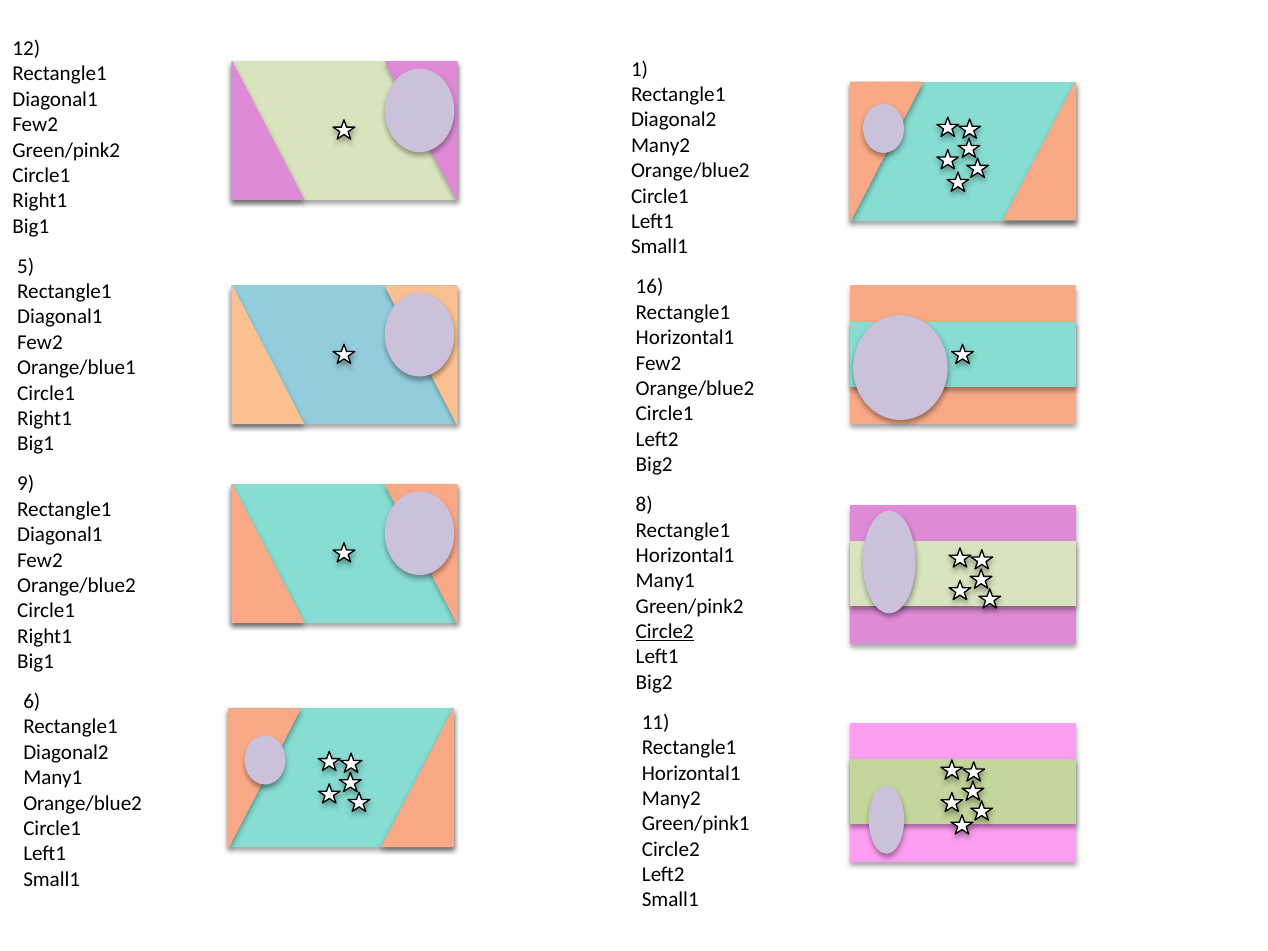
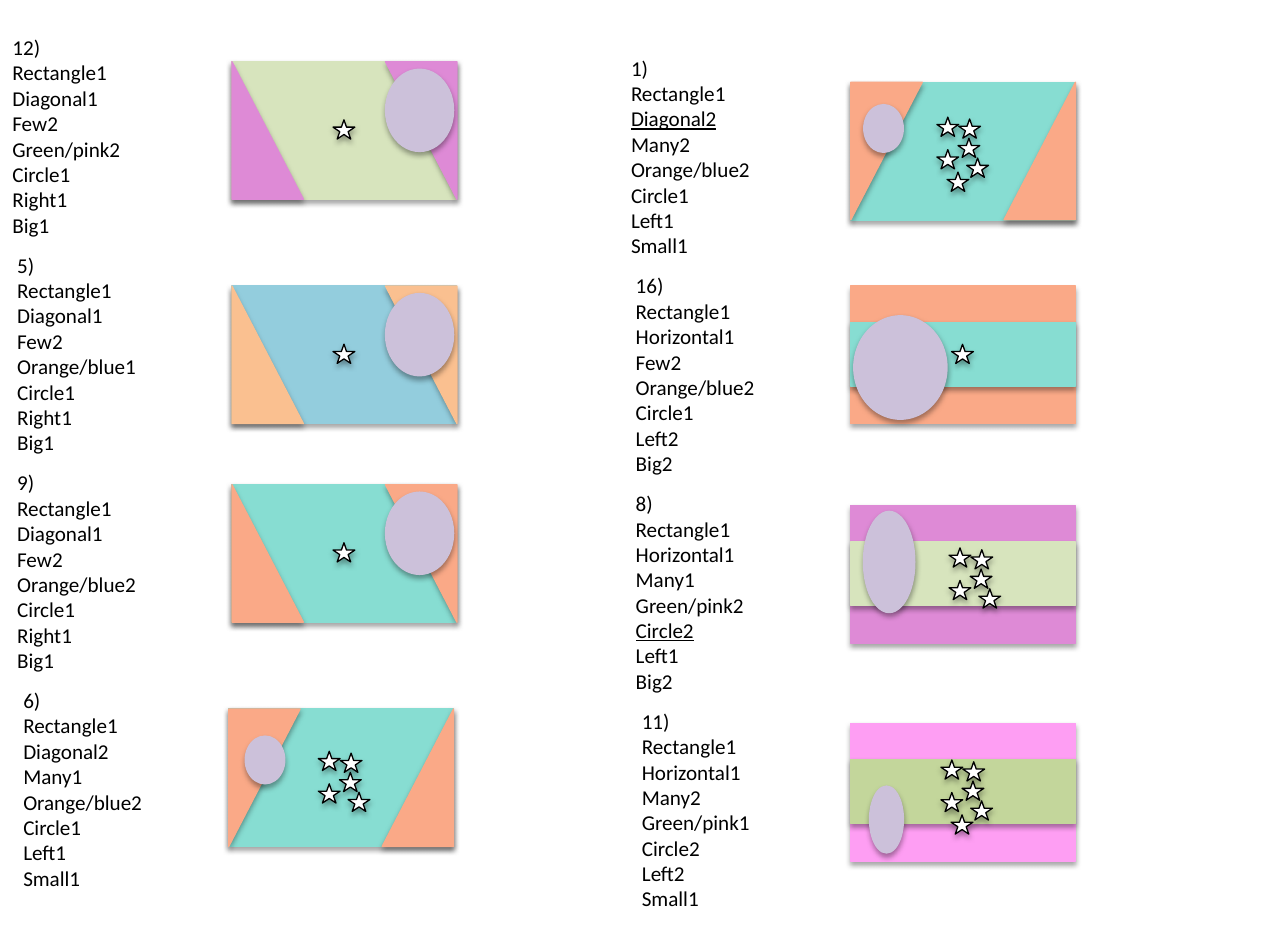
Diagonal2 at (674, 120) underline: none -> present
